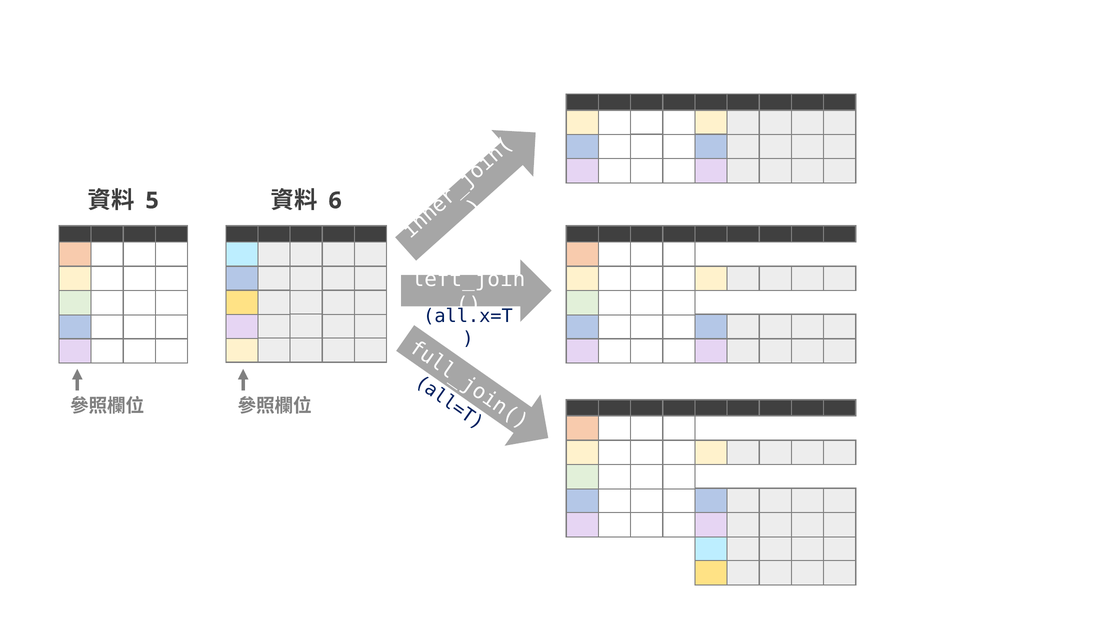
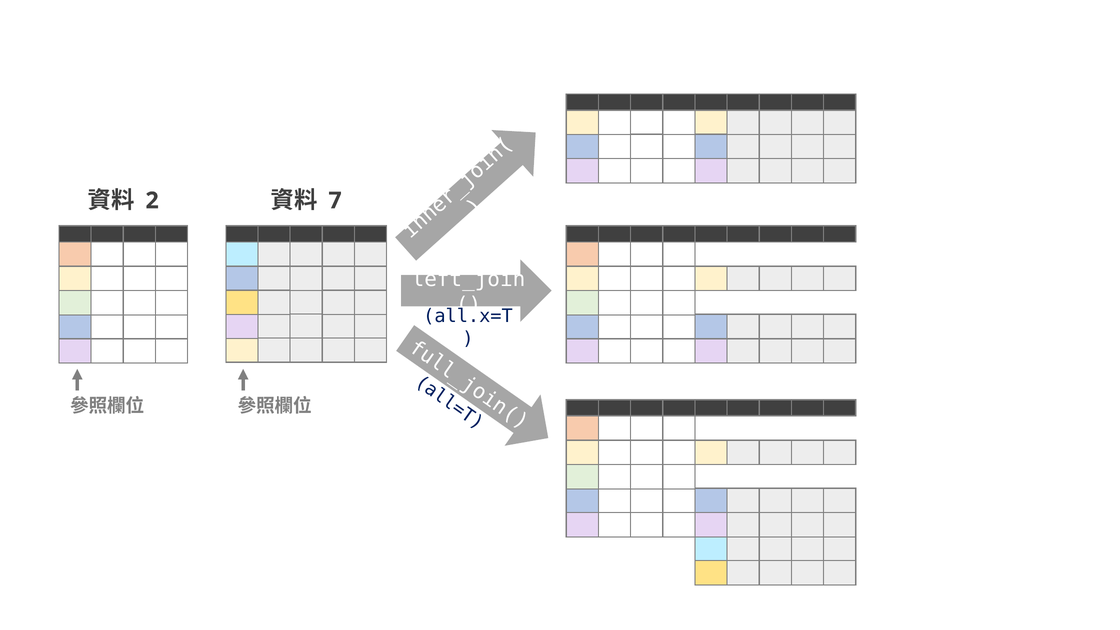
5: 5 -> 2
6: 6 -> 7
